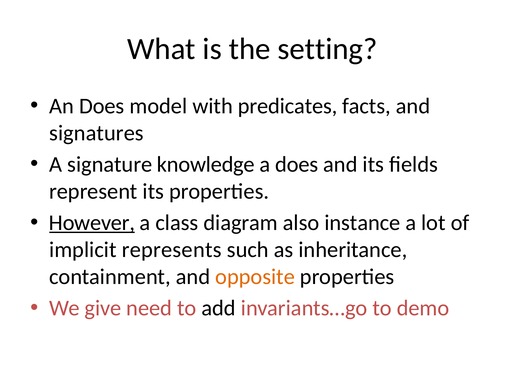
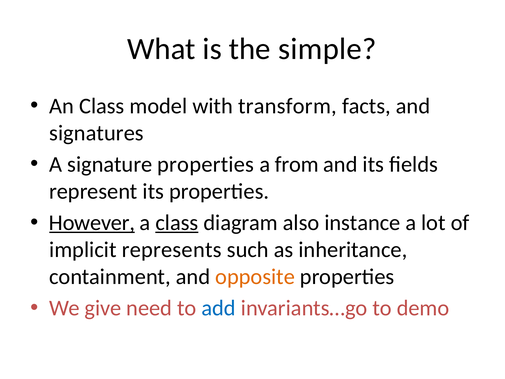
setting: setting -> simple
An Does: Does -> Class
predicates: predicates -> transform
signature knowledge: knowledge -> properties
a does: does -> from
class at (177, 223) underline: none -> present
add colour: black -> blue
